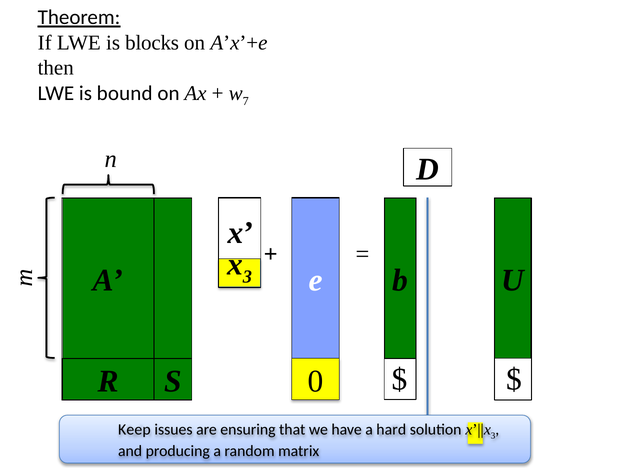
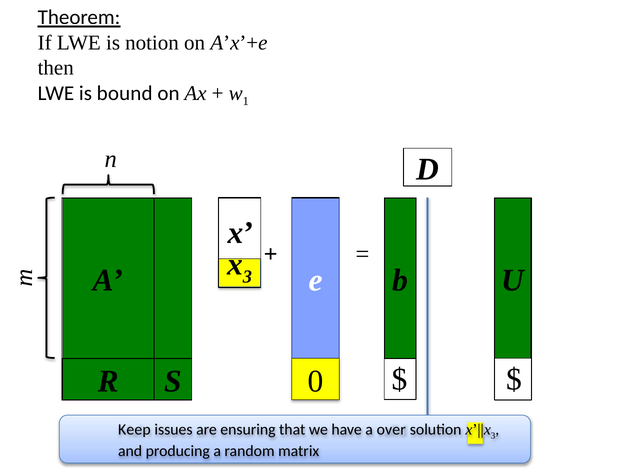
blocks: blocks -> notion
7: 7 -> 1
hard: hard -> over
